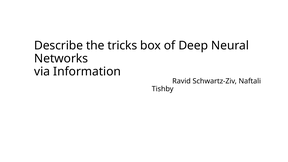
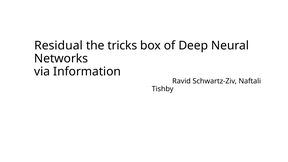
Describe: Describe -> Residual
